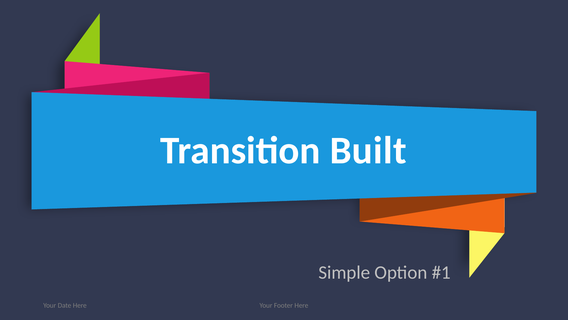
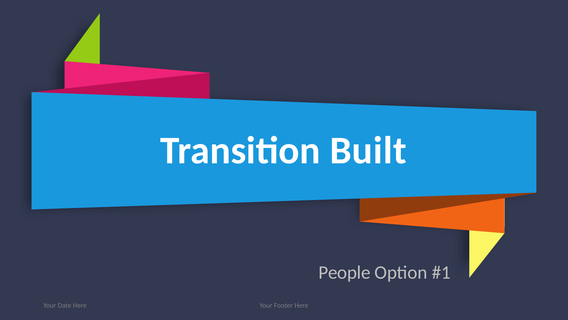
Simple: Simple -> People
